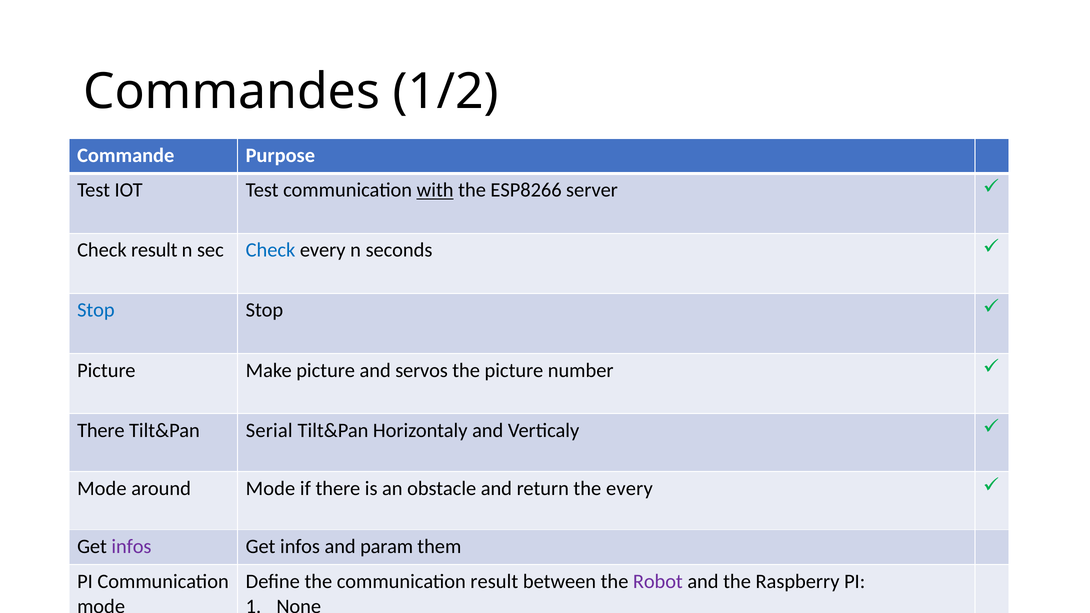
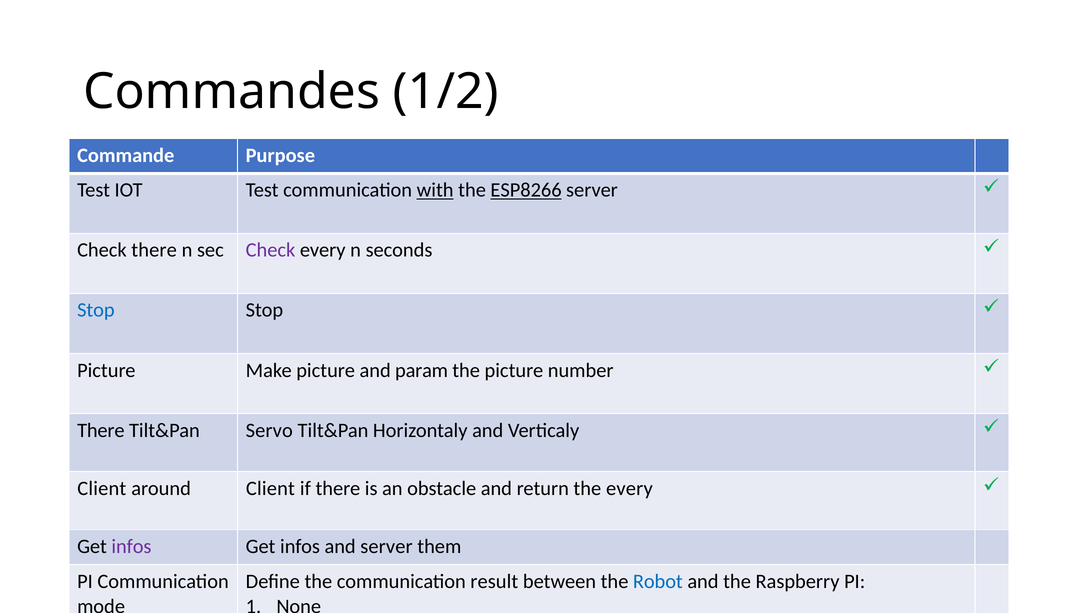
ESP8266 underline: none -> present
Check result: result -> there
Check at (271, 250) colour: blue -> purple
servos: servos -> param
Serial: Serial -> Servo
Mode at (102, 489): Mode -> Client
around Mode: Mode -> Client
and param: param -> server
Robot colour: purple -> blue
